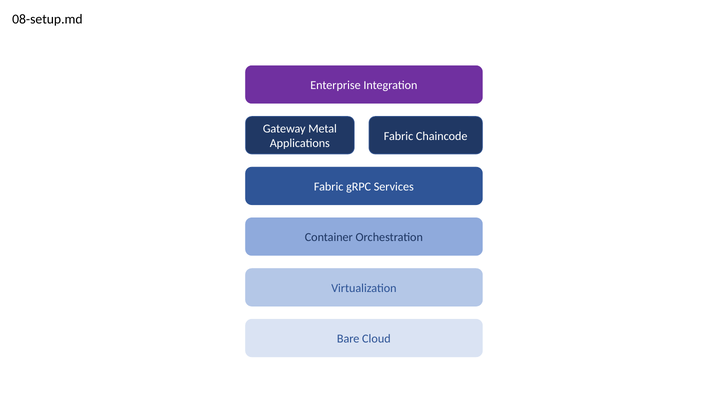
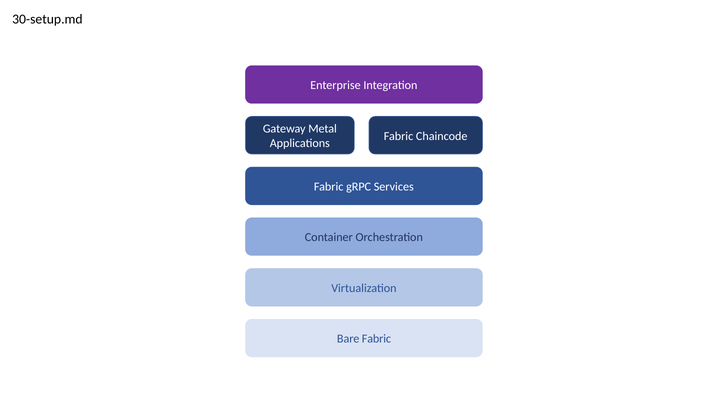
08-setup.md: 08-setup.md -> 30-setup.md
Bare Cloud: Cloud -> Fabric
